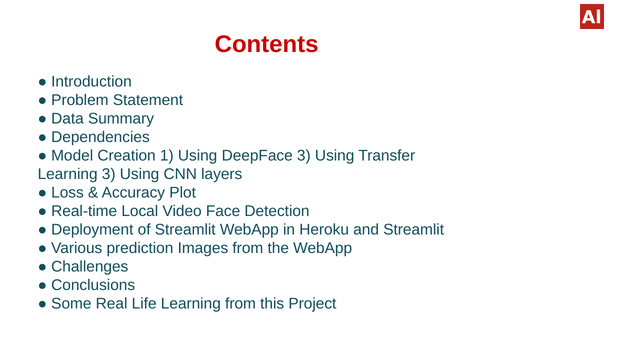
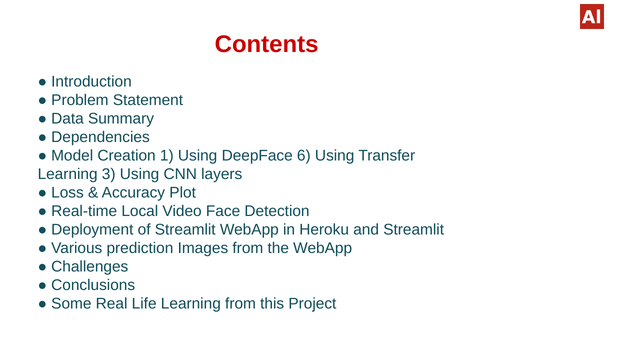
DeepFace 3: 3 -> 6
